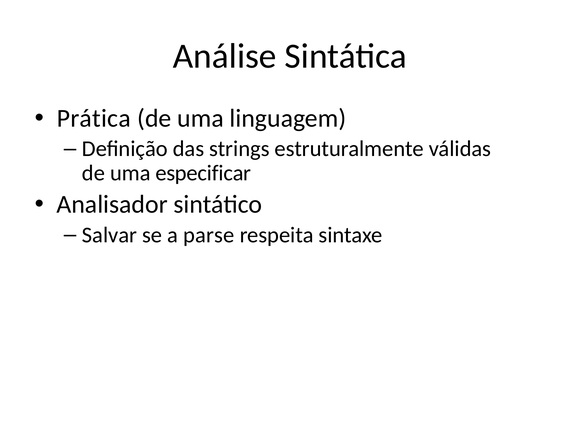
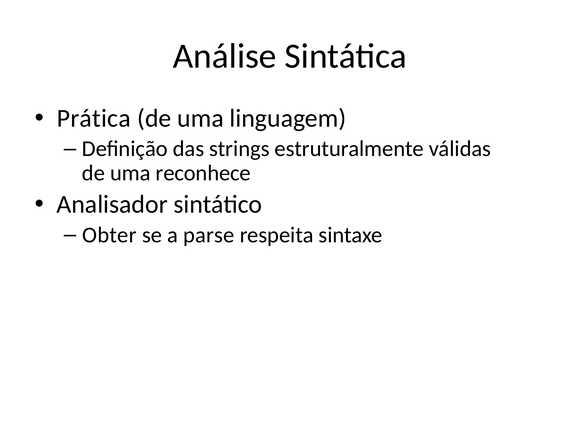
especificar: especificar -> reconhece
Salvar: Salvar -> Obter
